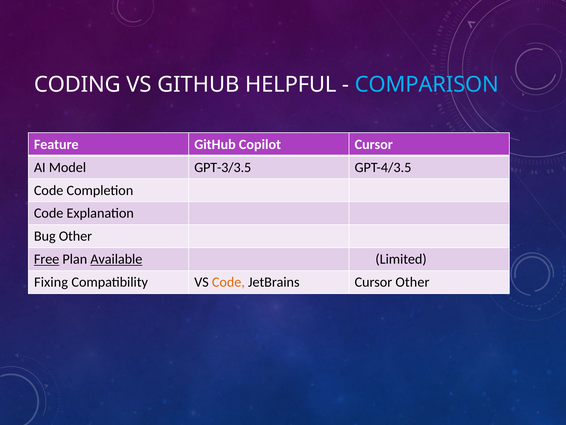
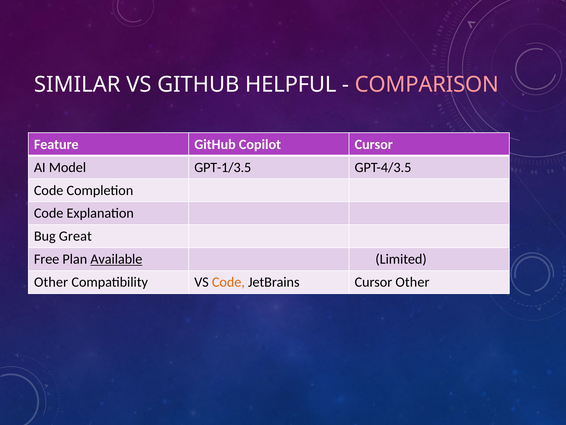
CODING: CODING -> SIMILAR
COMPARISON colour: light blue -> pink
GPT-3/3.5: GPT-3/3.5 -> GPT-1/3.5
Bug Other: Other -> Great
Free underline: present -> none
Fixing at (51, 282): Fixing -> Other
